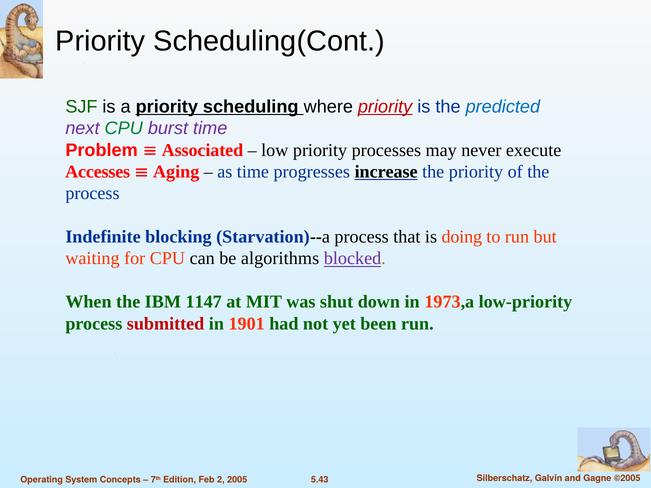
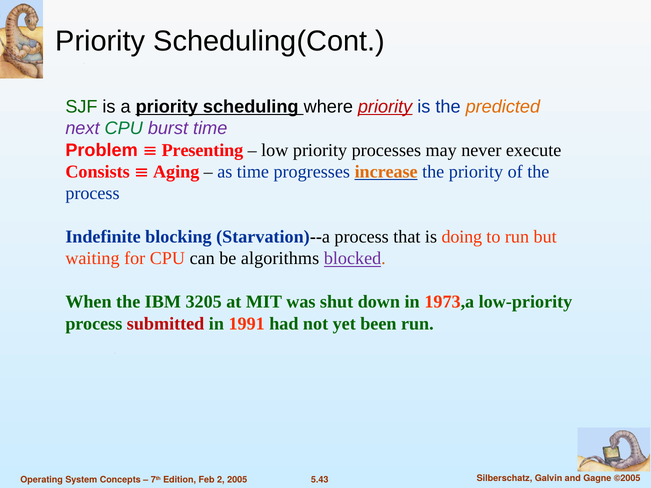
predicted colour: blue -> orange
Associated: Associated -> Presenting
Accesses: Accesses -> Consists
increase colour: black -> orange
1147: 1147 -> 3205
1901: 1901 -> 1991
